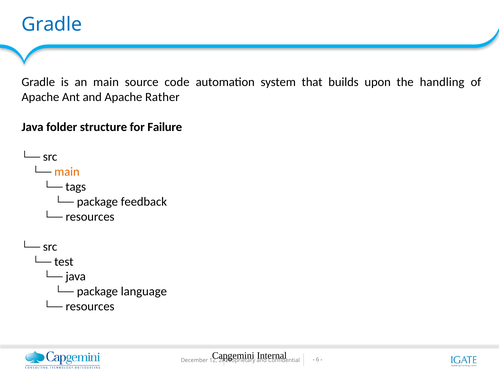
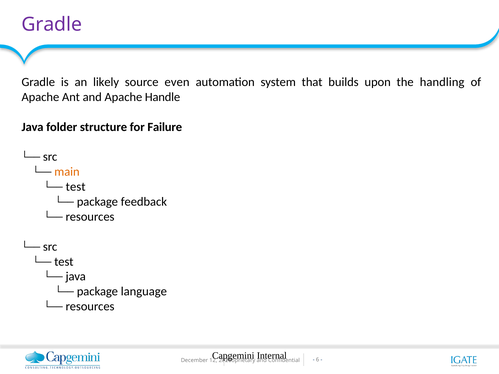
Gradle at (52, 24) colour: blue -> purple
an main: main -> likely
code: code -> even
Rather: Rather -> Handle
tags at (76, 187): tags -> test
